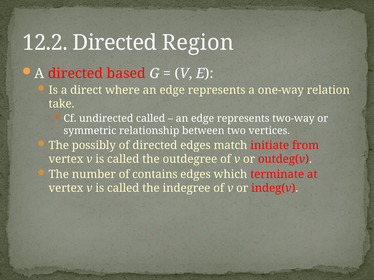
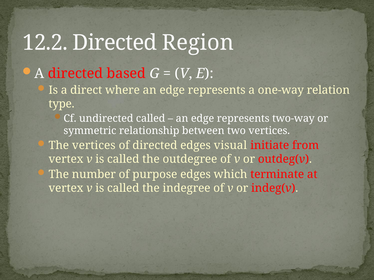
take: take -> type
The possibly: possibly -> vertices
match: match -> visual
contains: contains -> purpose
